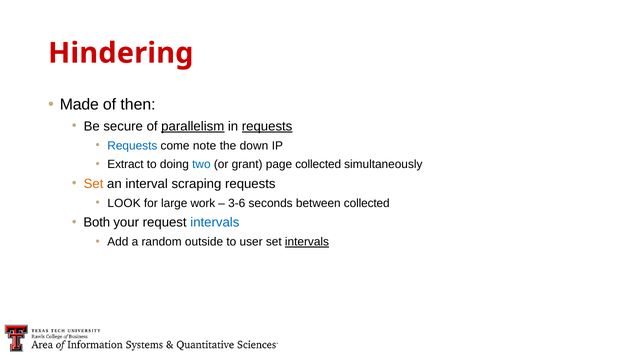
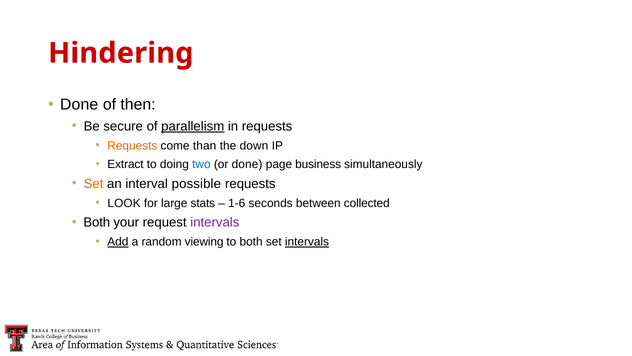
Made at (79, 105): Made -> Done
requests at (267, 126) underline: present -> none
Requests at (132, 145) colour: blue -> orange
note: note -> than
or grant: grant -> done
page collected: collected -> business
scraping: scraping -> possible
work: work -> stats
3-6: 3-6 -> 1-6
intervals at (215, 222) colour: blue -> purple
Add underline: none -> present
outside: outside -> viewing
to user: user -> both
